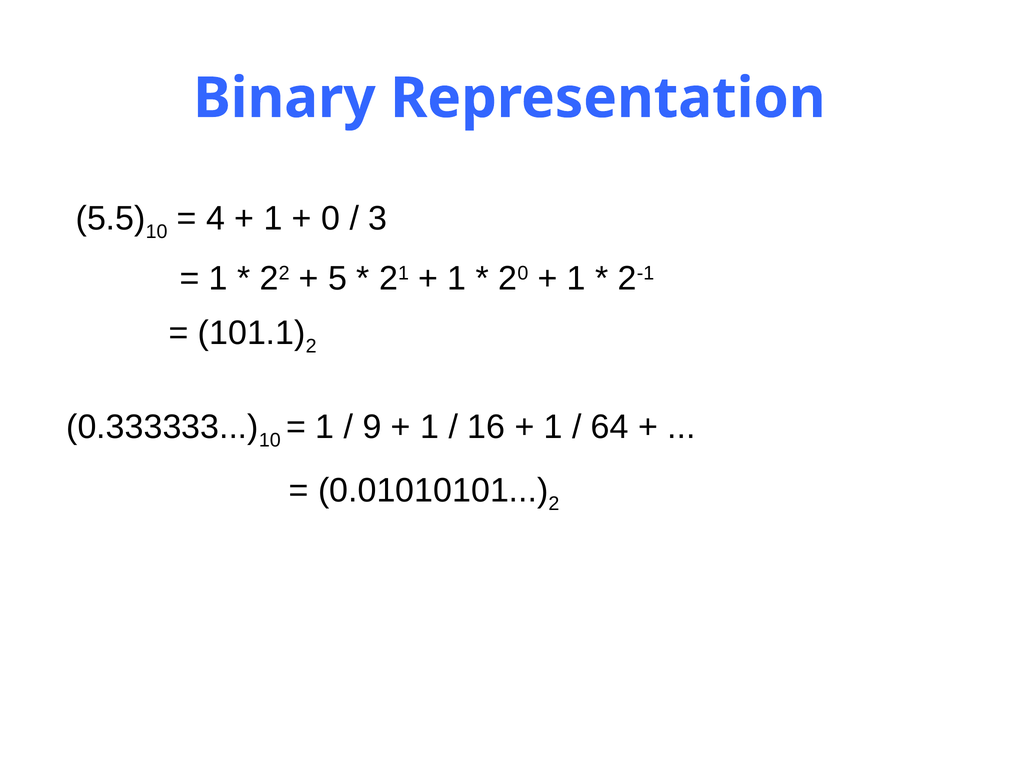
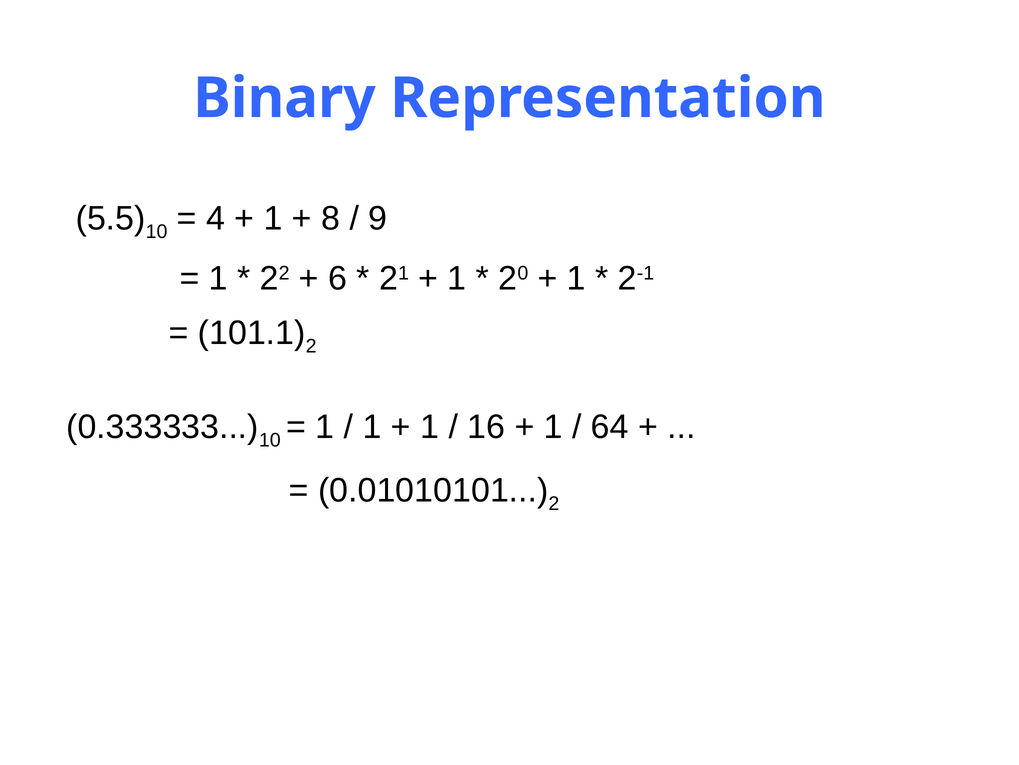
0: 0 -> 8
3: 3 -> 9
5: 5 -> 6
9 at (372, 427): 9 -> 1
